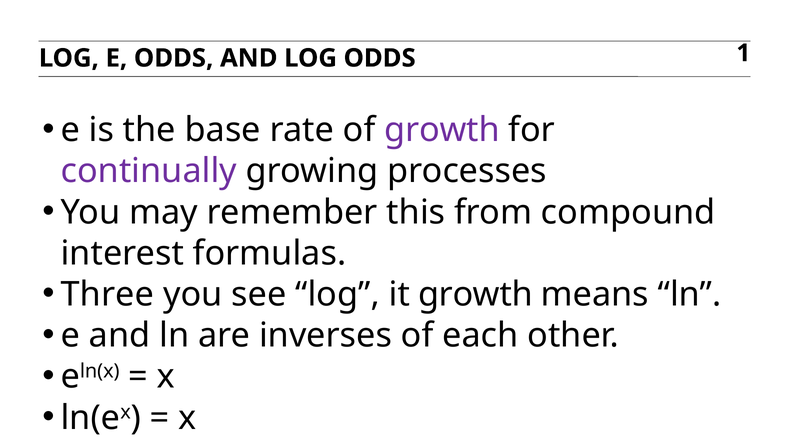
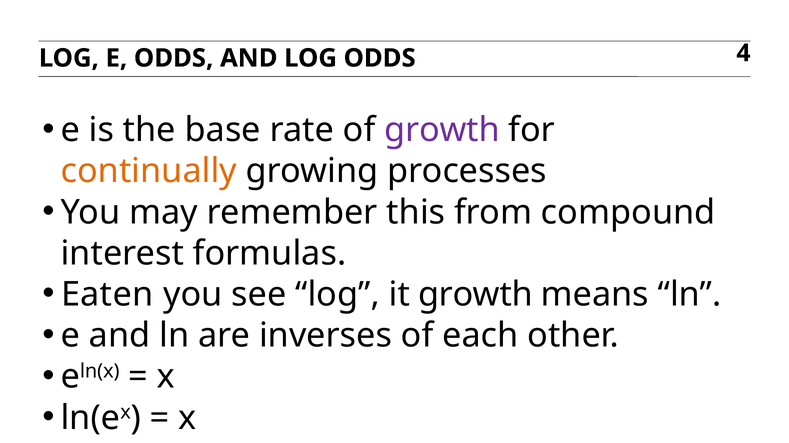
1: 1 -> 4
continually colour: purple -> orange
Three: Three -> Eaten
